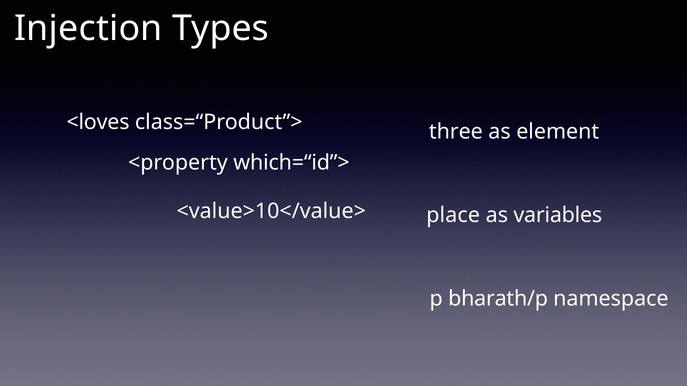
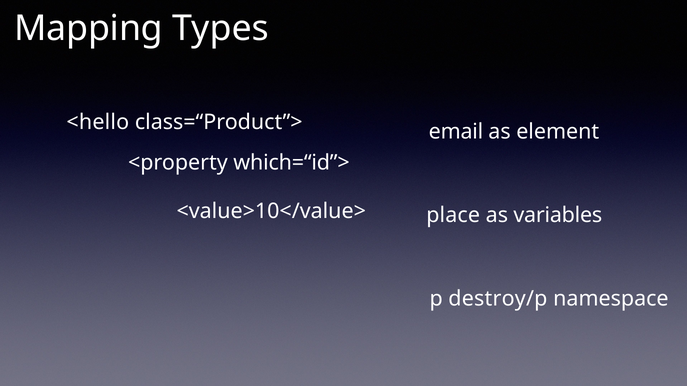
Injection: Injection -> Mapping
<loves: <loves -> <hello
three: three -> email
bharath/p: bharath/p -> destroy/p
